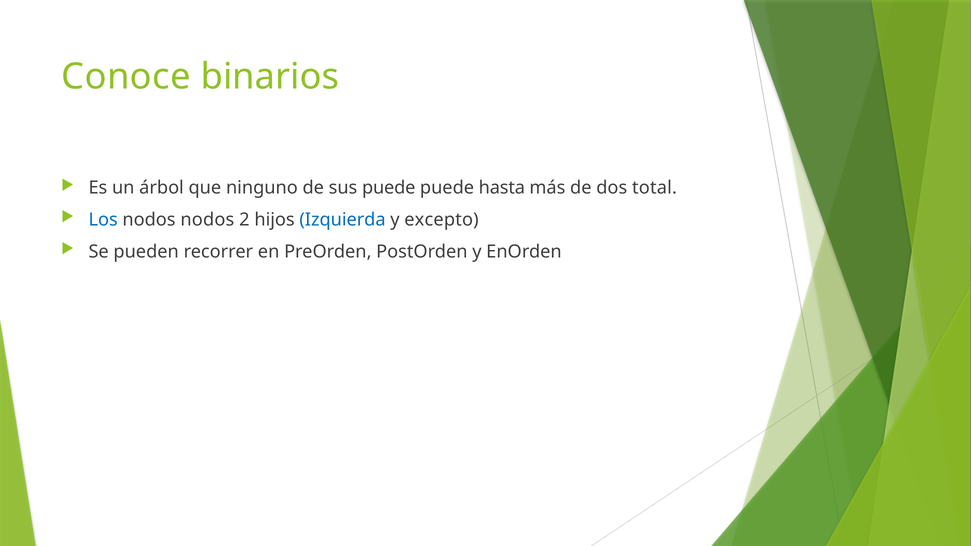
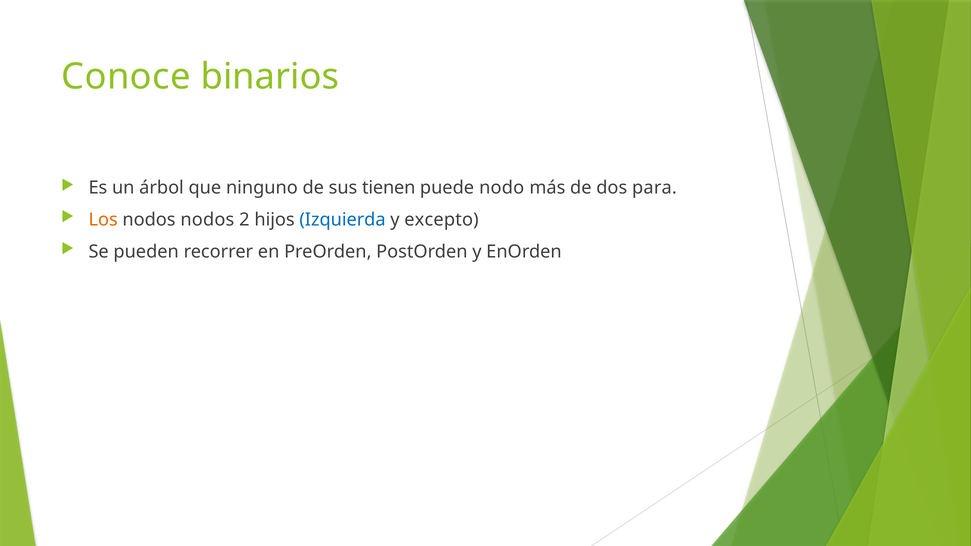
sus puede: puede -> tienen
hasta: hasta -> nodo
total: total -> para
Los colour: blue -> orange
